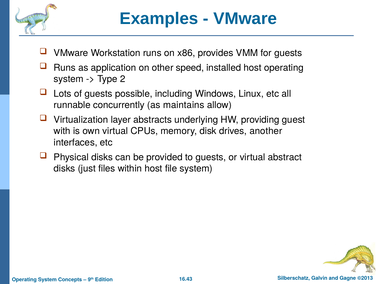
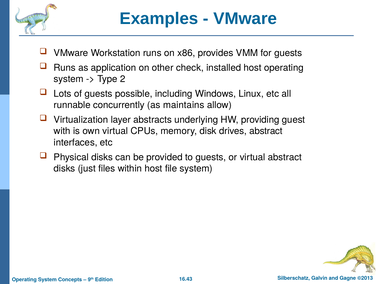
speed: speed -> check
drives another: another -> abstract
